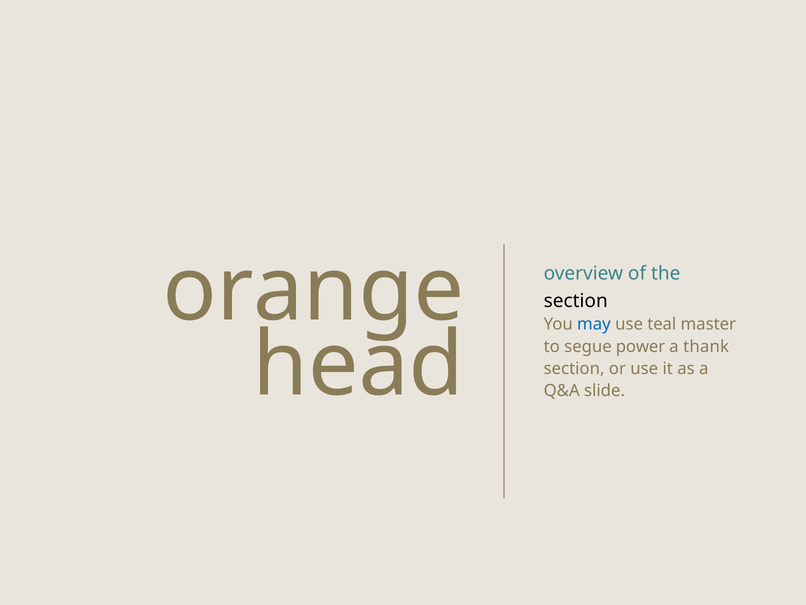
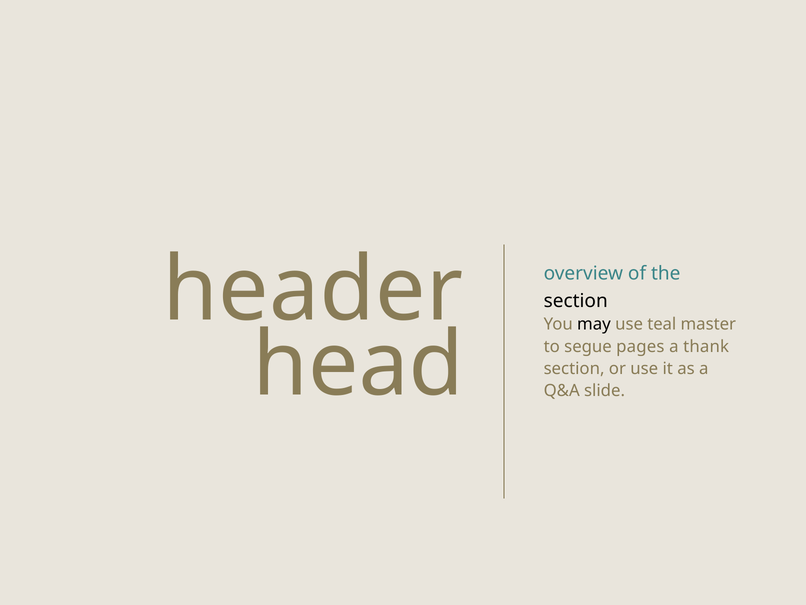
orange: orange -> header
may colour: blue -> black
power: power -> pages
